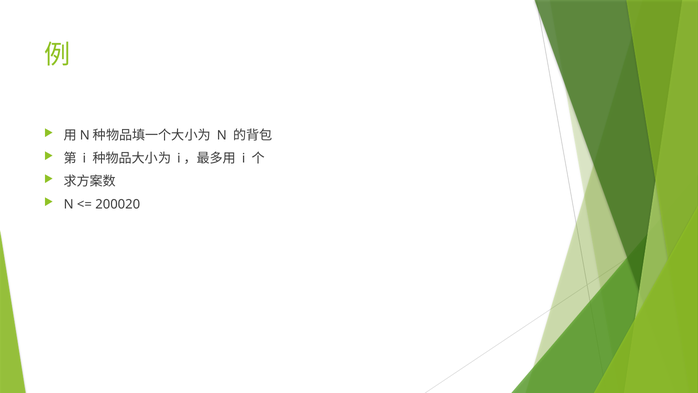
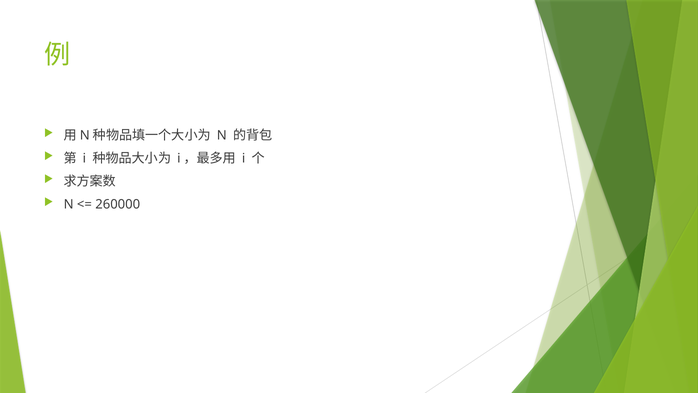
200020: 200020 -> 260000
